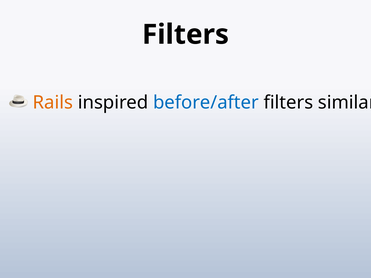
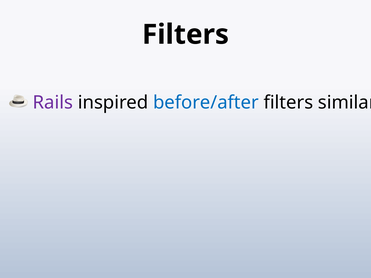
Rails colour: orange -> purple
